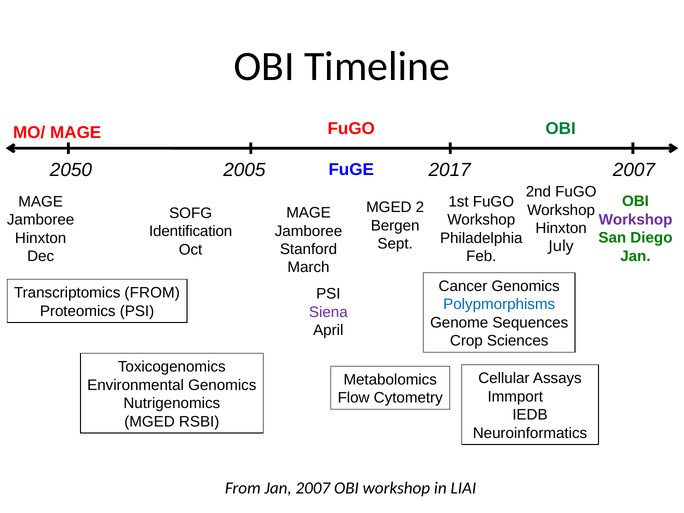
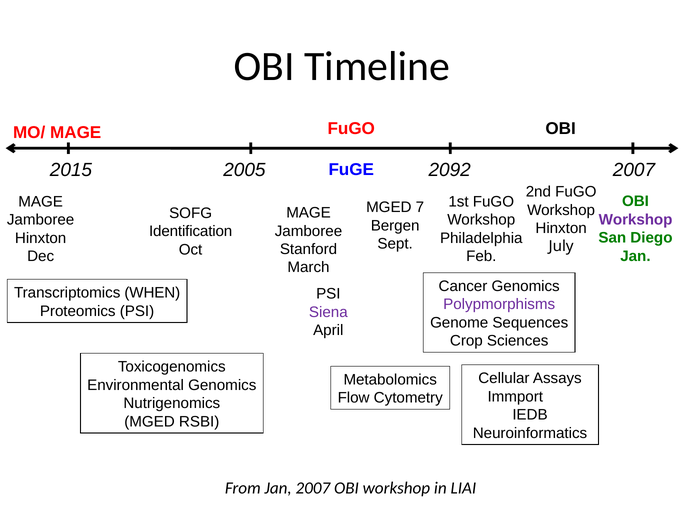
OBI at (561, 129) colour: green -> black
2050: 2050 -> 2015
2017: 2017 -> 2092
2: 2 -> 7
Transcriptomics FROM: FROM -> WHEN
Polypmorphisms colour: blue -> purple
